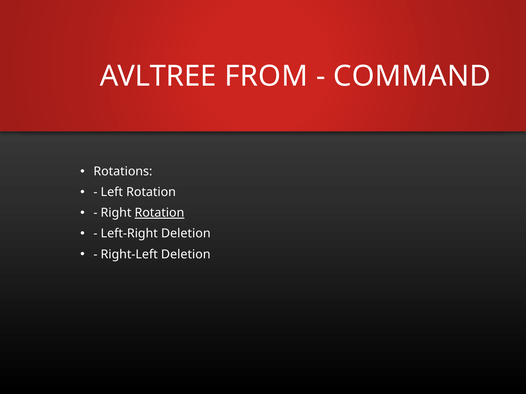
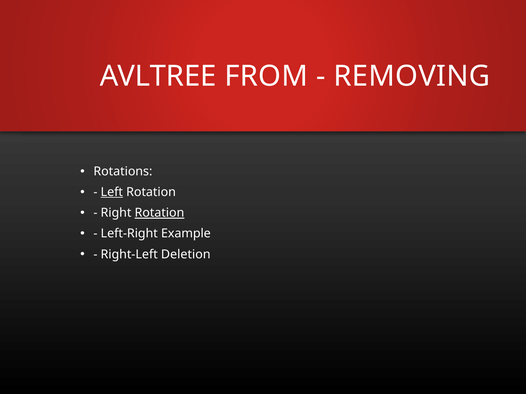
COMMAND: COMMAND -> REMOVING
Left underline: none -> present
Left-Right Deletion: Deletion -> Example
